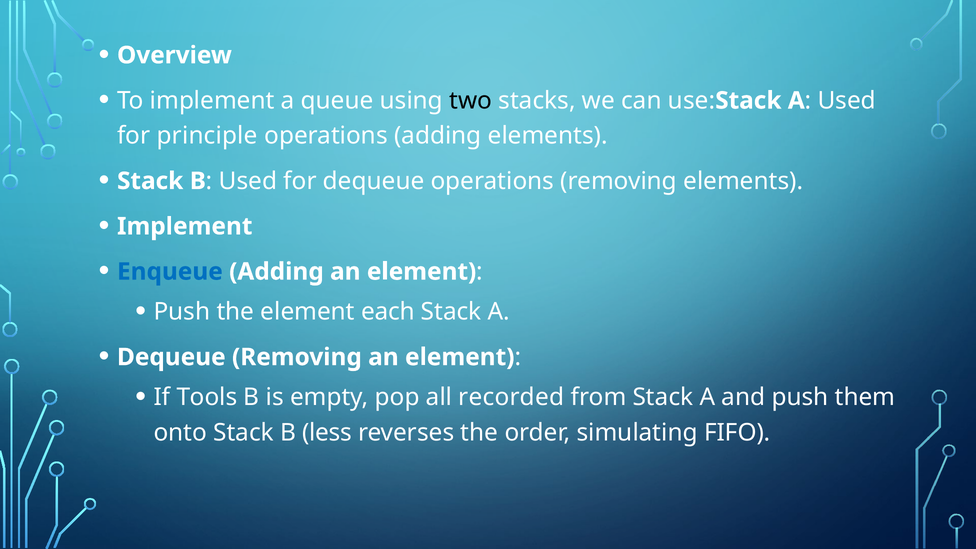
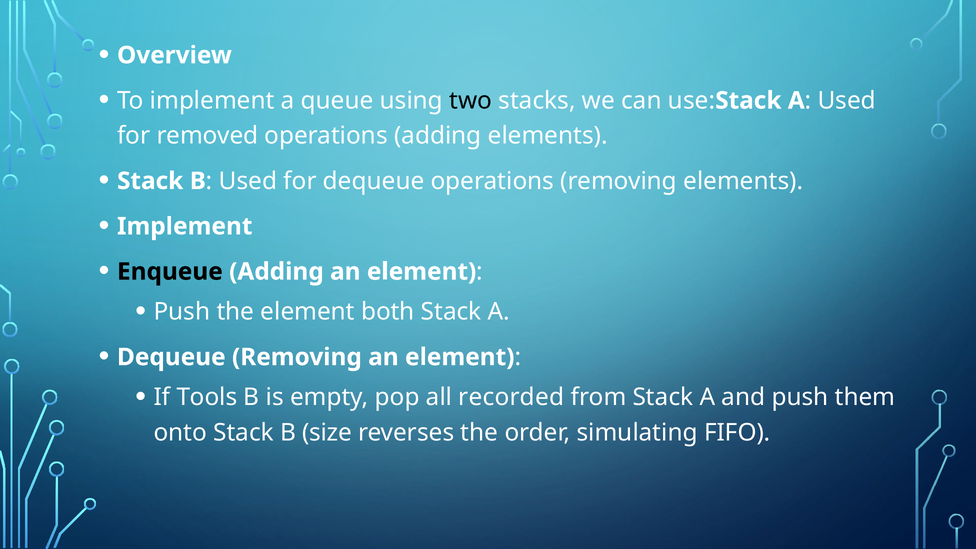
principle: principle -> removed
Enqueue colour: blue -> black
each: each -> both
less: less -> size
